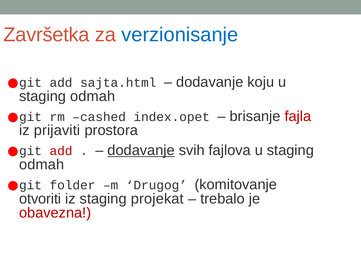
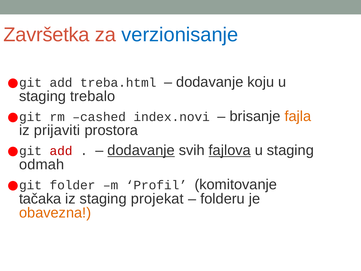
sajta.html: sajta.html -> treba.html
odmah at (93, 96): odmah -> trebalo
index.opet: index.opet -> index.novi
fajla colour: red -> orange
fajlova underline: none -> present
Drugog: Drugog -> Profil
otvoriti: otvoriti -> tačaka
trebalo: trebalo -> folderu
obavezna colour: red -> orange
